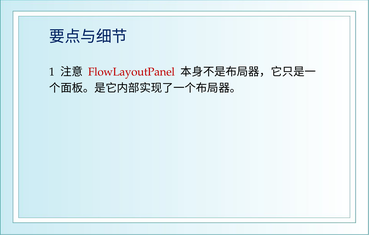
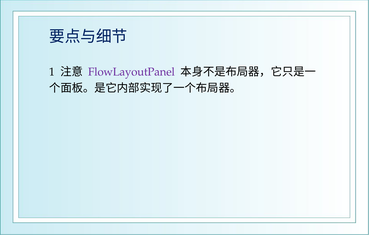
FlowLayoutPanel colour: red -> purple
